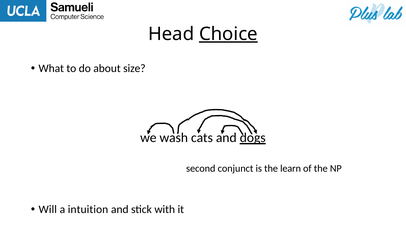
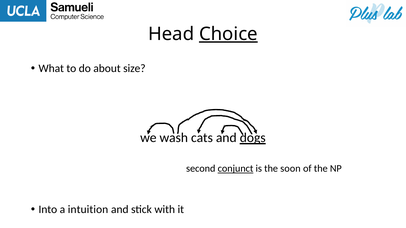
conjunct underline: none -> present
learn: learn -> soon
Will: Will -> Into
